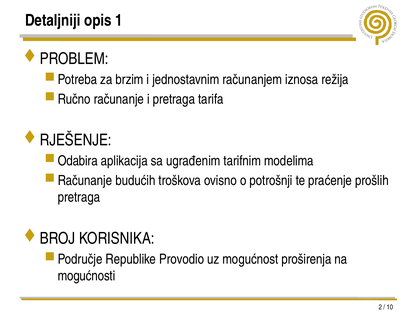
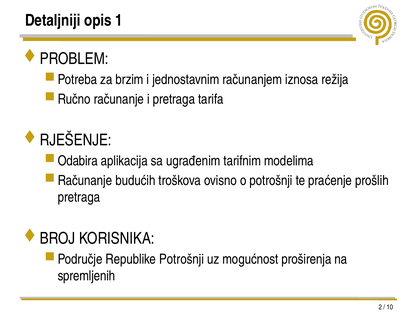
Republike Provodio: Provodio -> Potrošnji
mogućnosti: mogućnosti -> spremljenih
